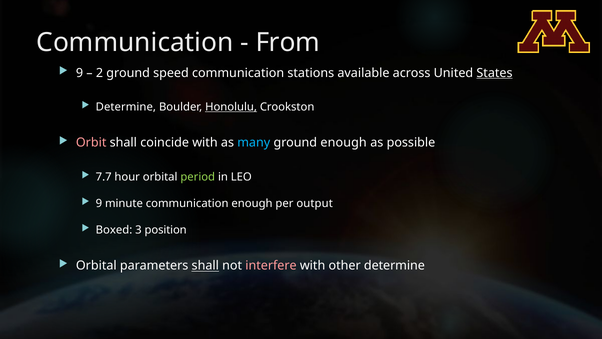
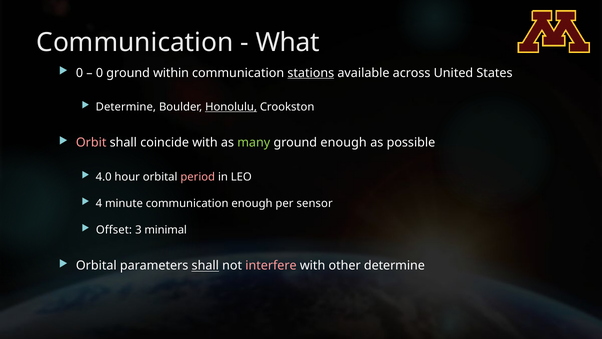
From: From -> What
9 at (80, 73): 9 -> 0
2 at (99, 73): 2 -> 0
speed: speed -> within
stations underline: none -> present
States underline: present -> none
many colour: light blue -> light green
7.7: 7.7 -> 4.0
period colour: light green -> pink
9 at (99, 203): 9 -> 4
output: output -> sensor
Boxed: Boxed -> Offset
position: position -> minimal
